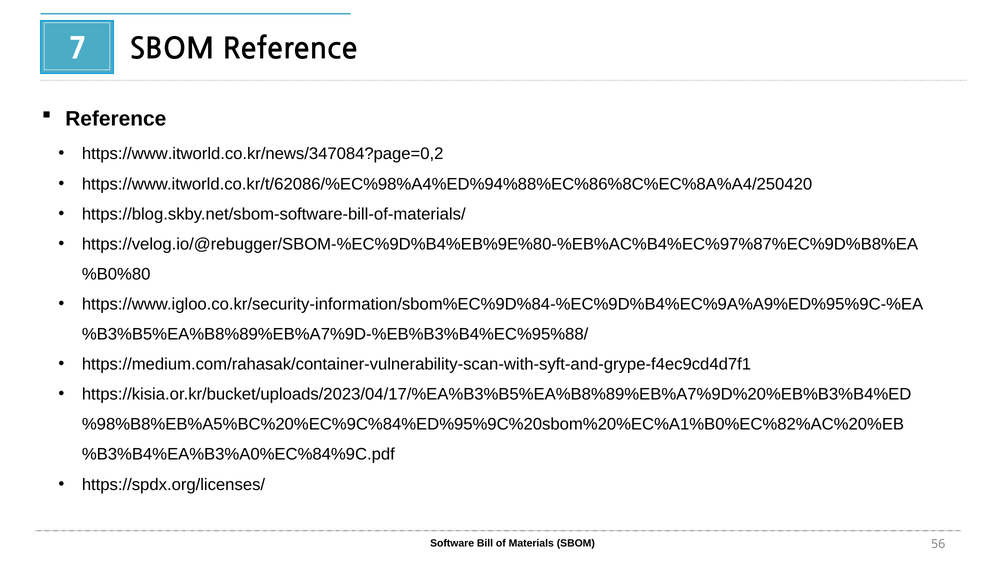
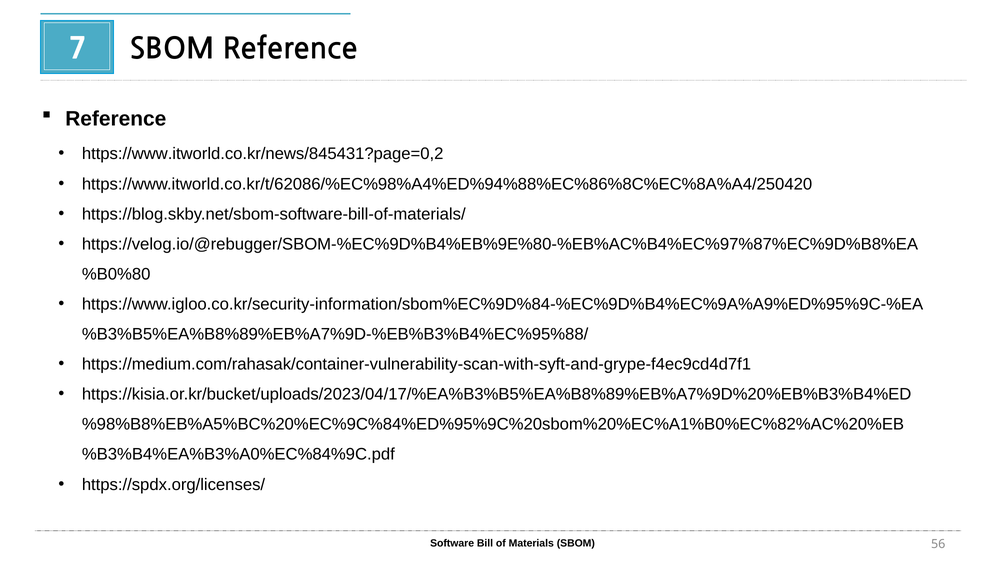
https://www.itworld.co.kr/news/347084?page=0,2: https://www.itworld.co.kr/news/347084?page=0,2 -> https://www.itworld.co.kr/news/845431?page=0,2
